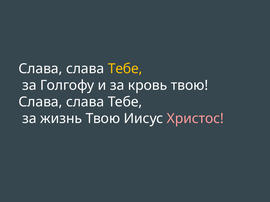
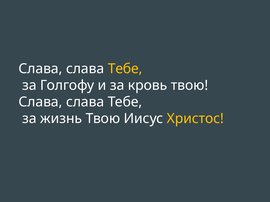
Христос colour: pink -> yellow
